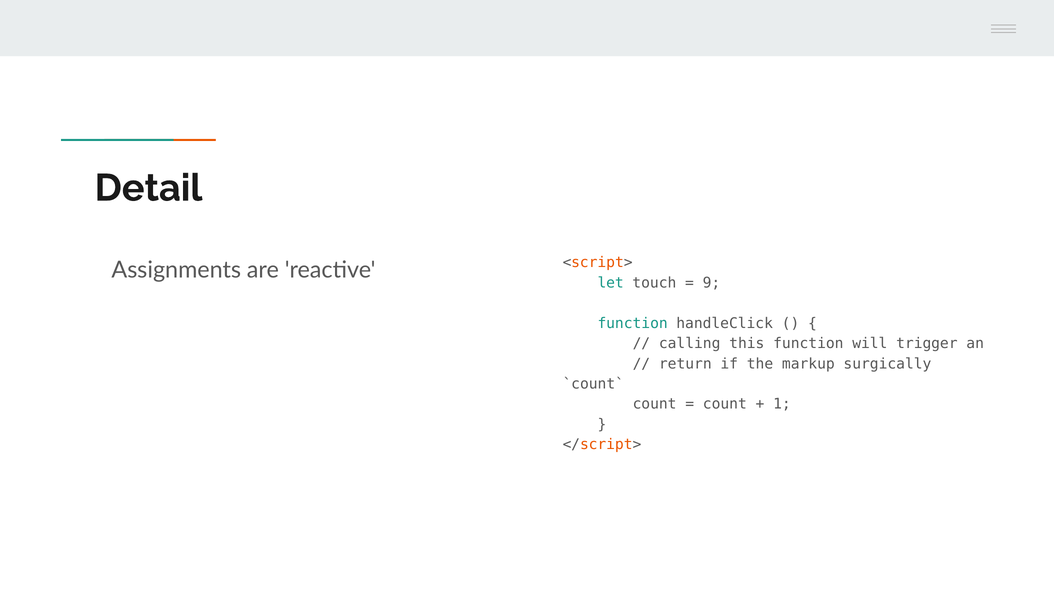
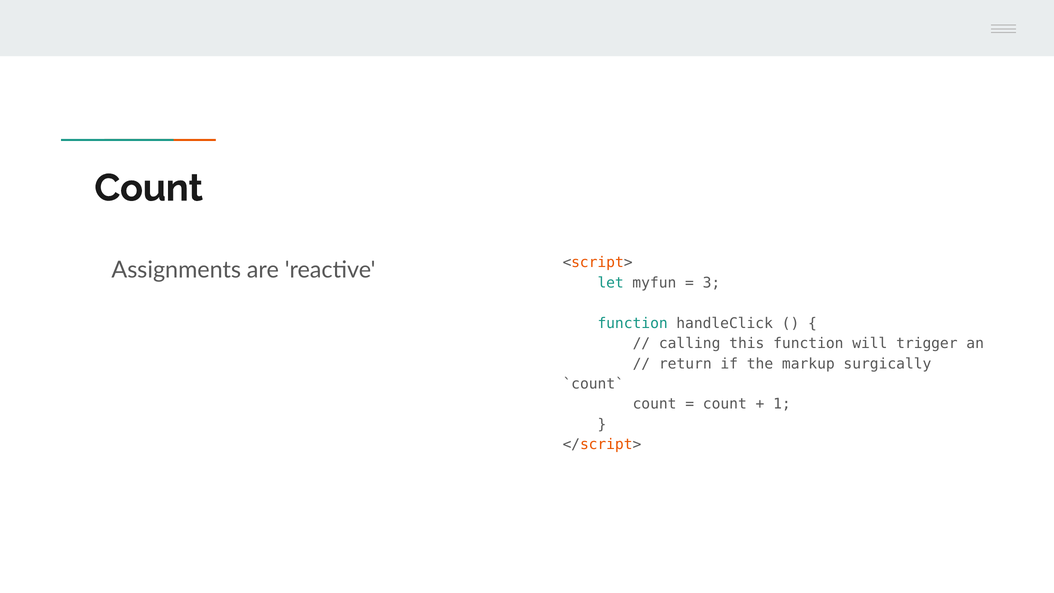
Detail at (149, 188): Detail -> Count
touch: touch -> myfun
9: 9 -> 3
